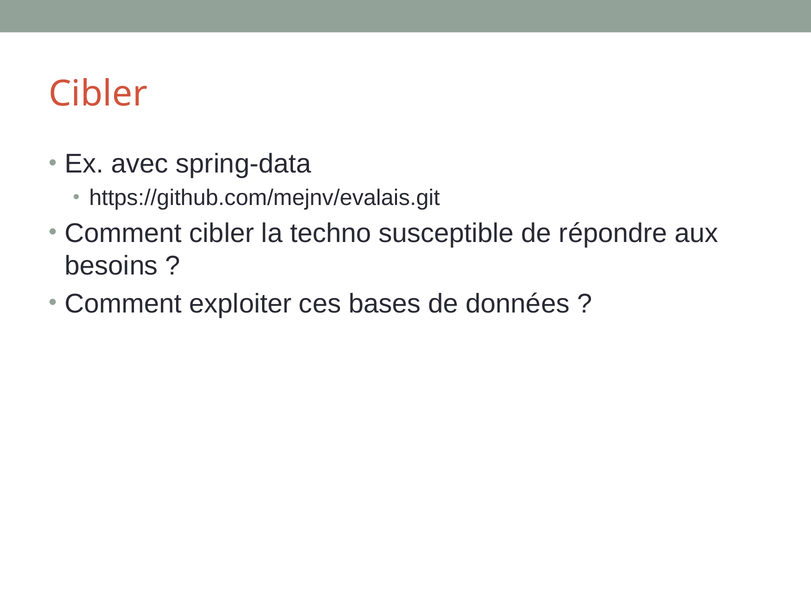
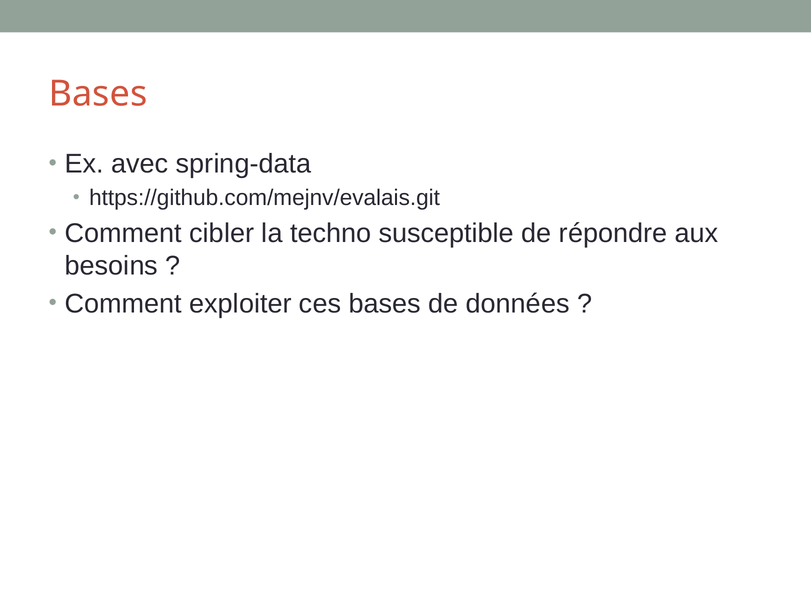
Cibler at (98, 94): Cibler -> Bases
